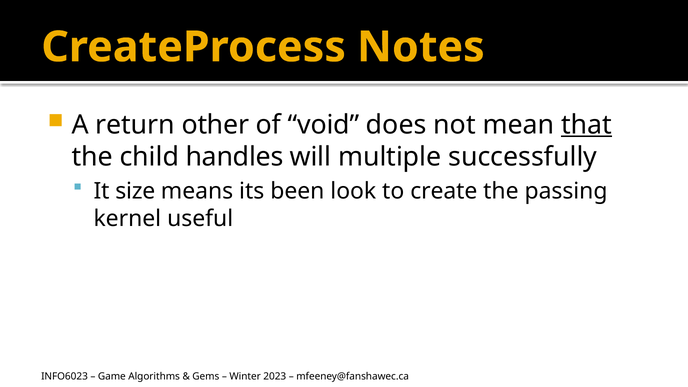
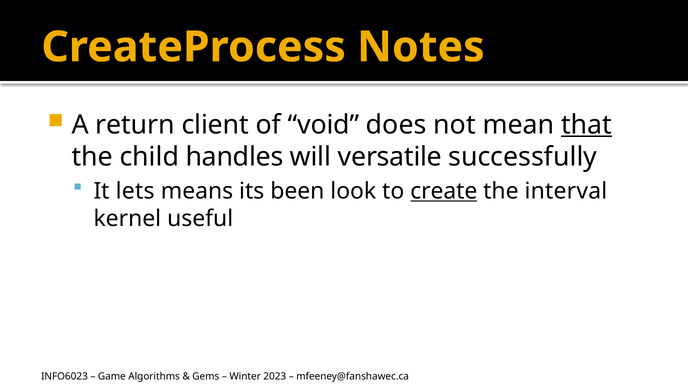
other: other -> client
multiple: multiple -> versatile
size: size -> lets
create underline: none -> present
passing: passing -> interval
